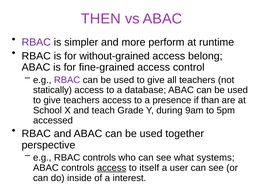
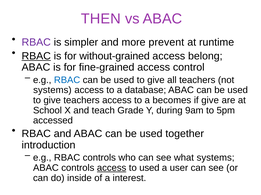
perform: perform -> prevent
RBAC at (36, 56) underline: none -> present
RBAC at (67, 80) colour: purple -> blue
statically at (52, 90): statically -> systems
presence: presence -> becomes
if than: than -> give
perspective: perspective -> introduction
to itself: itself -> used
